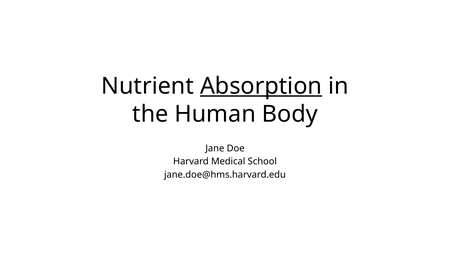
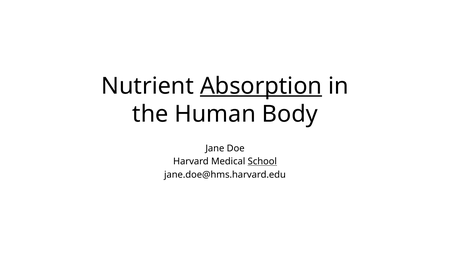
School underline: none -> present
